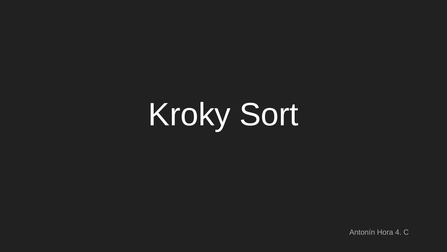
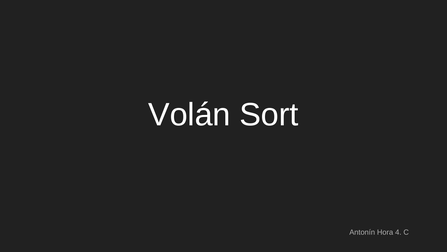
Kroky: Kroky -> Volán
